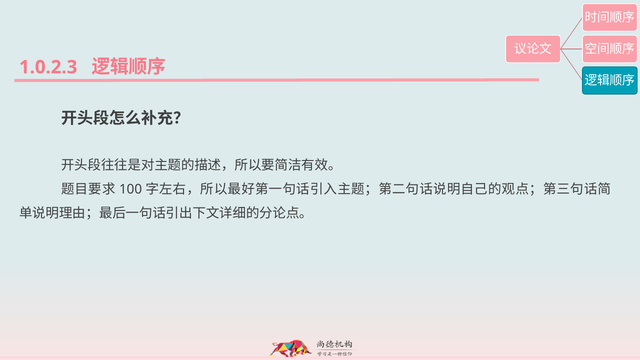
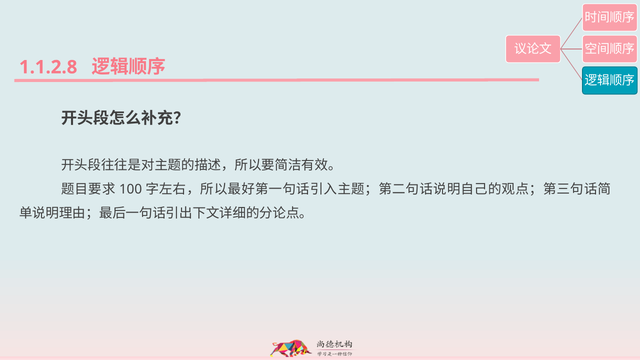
1.0.2.3: 1.0.2.3 -> 1.1.2.8
